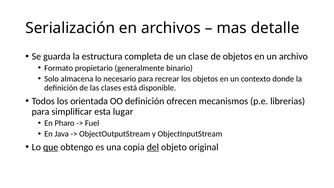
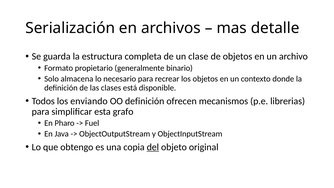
orientada: orientada -> enviando
lugar: lugar -> grafo
que underline: present -> none
